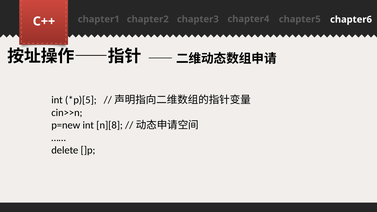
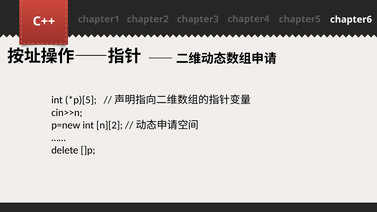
n][8: n][8 -> n][2
